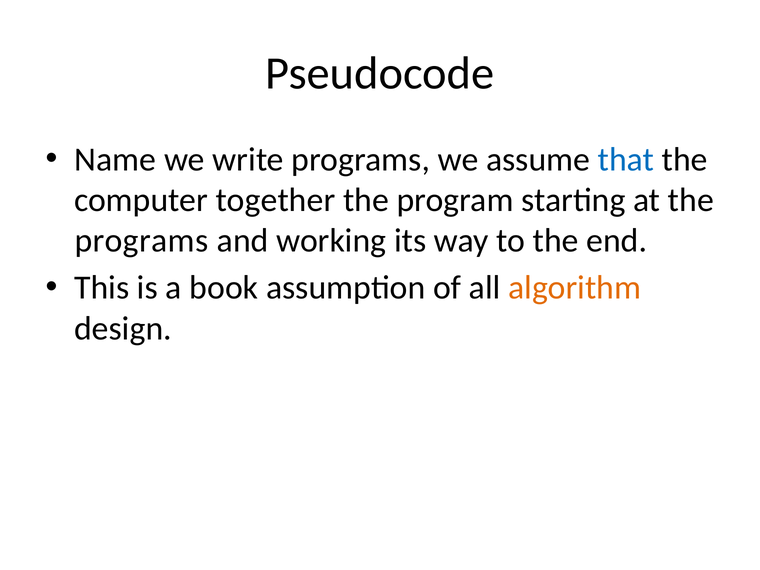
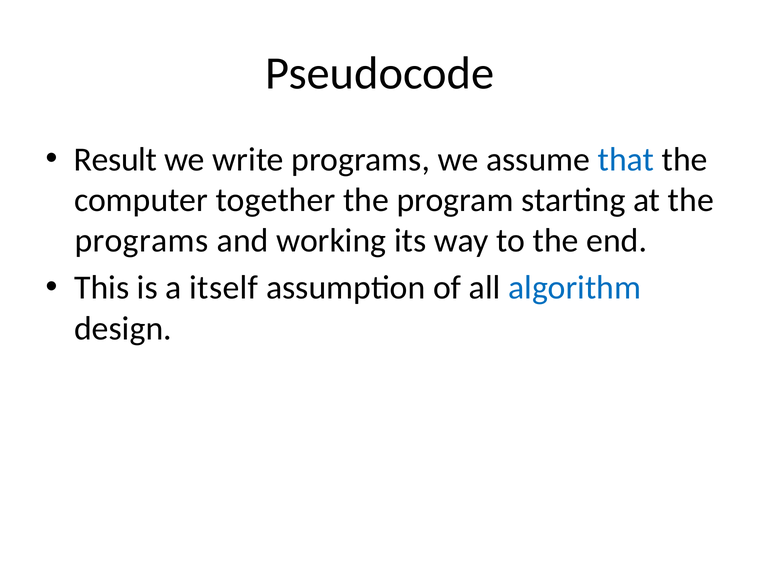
Name: Name -> Result
book: book -> itself
algorithm colour: orange -> blue
